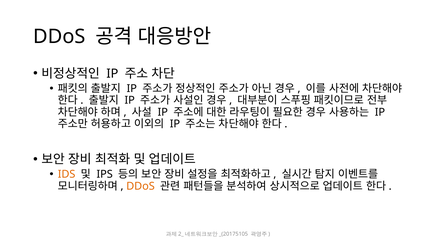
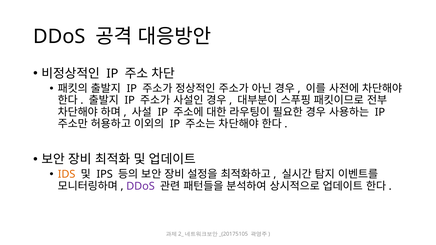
DDoS at (141, 186) colour: orange -> purple
